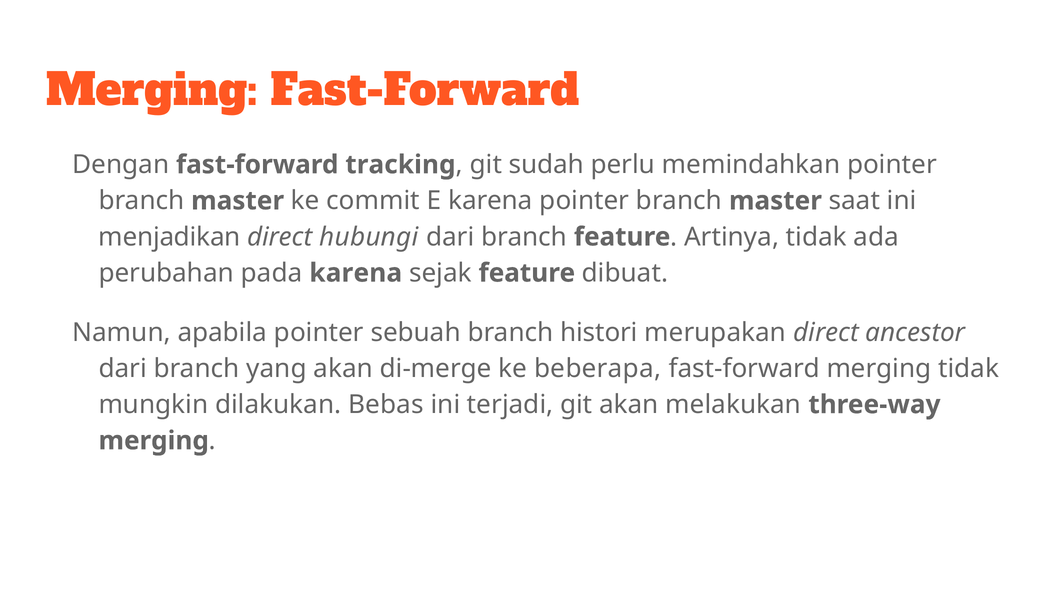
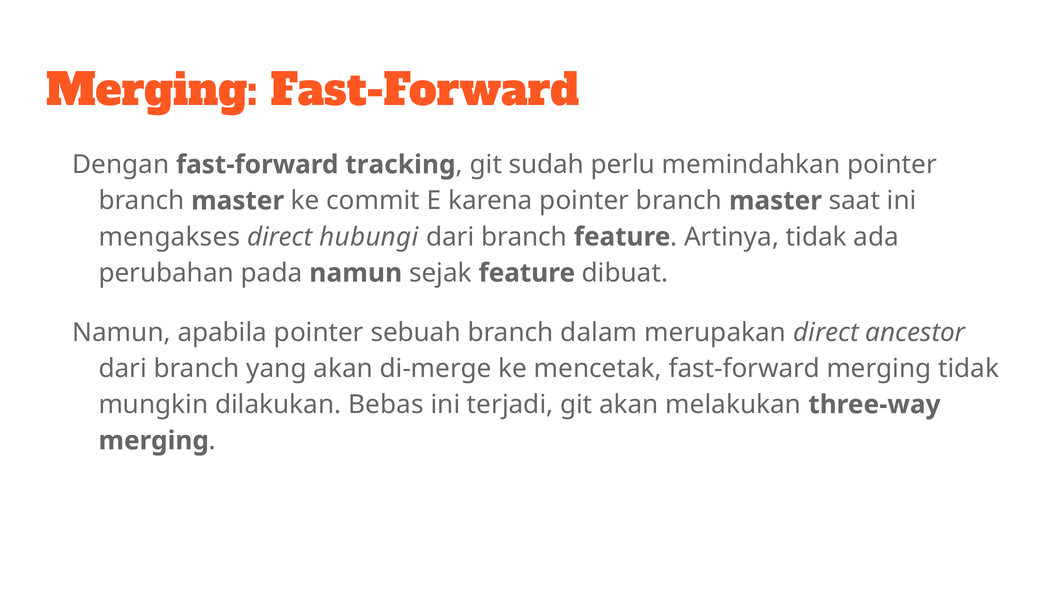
menjadikan: menjadikan -> mengakses
pada karena: karena -> namun
histori: histori -> dalam
beberapa: beberapa -> mencetak
